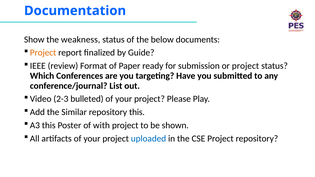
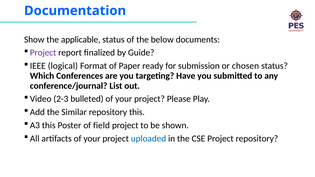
weakness: weakness -> applicable
Project at (43, 53) colour: orange -> purple
review: review -> logical
or project: project -> chosen
with: with -> field
